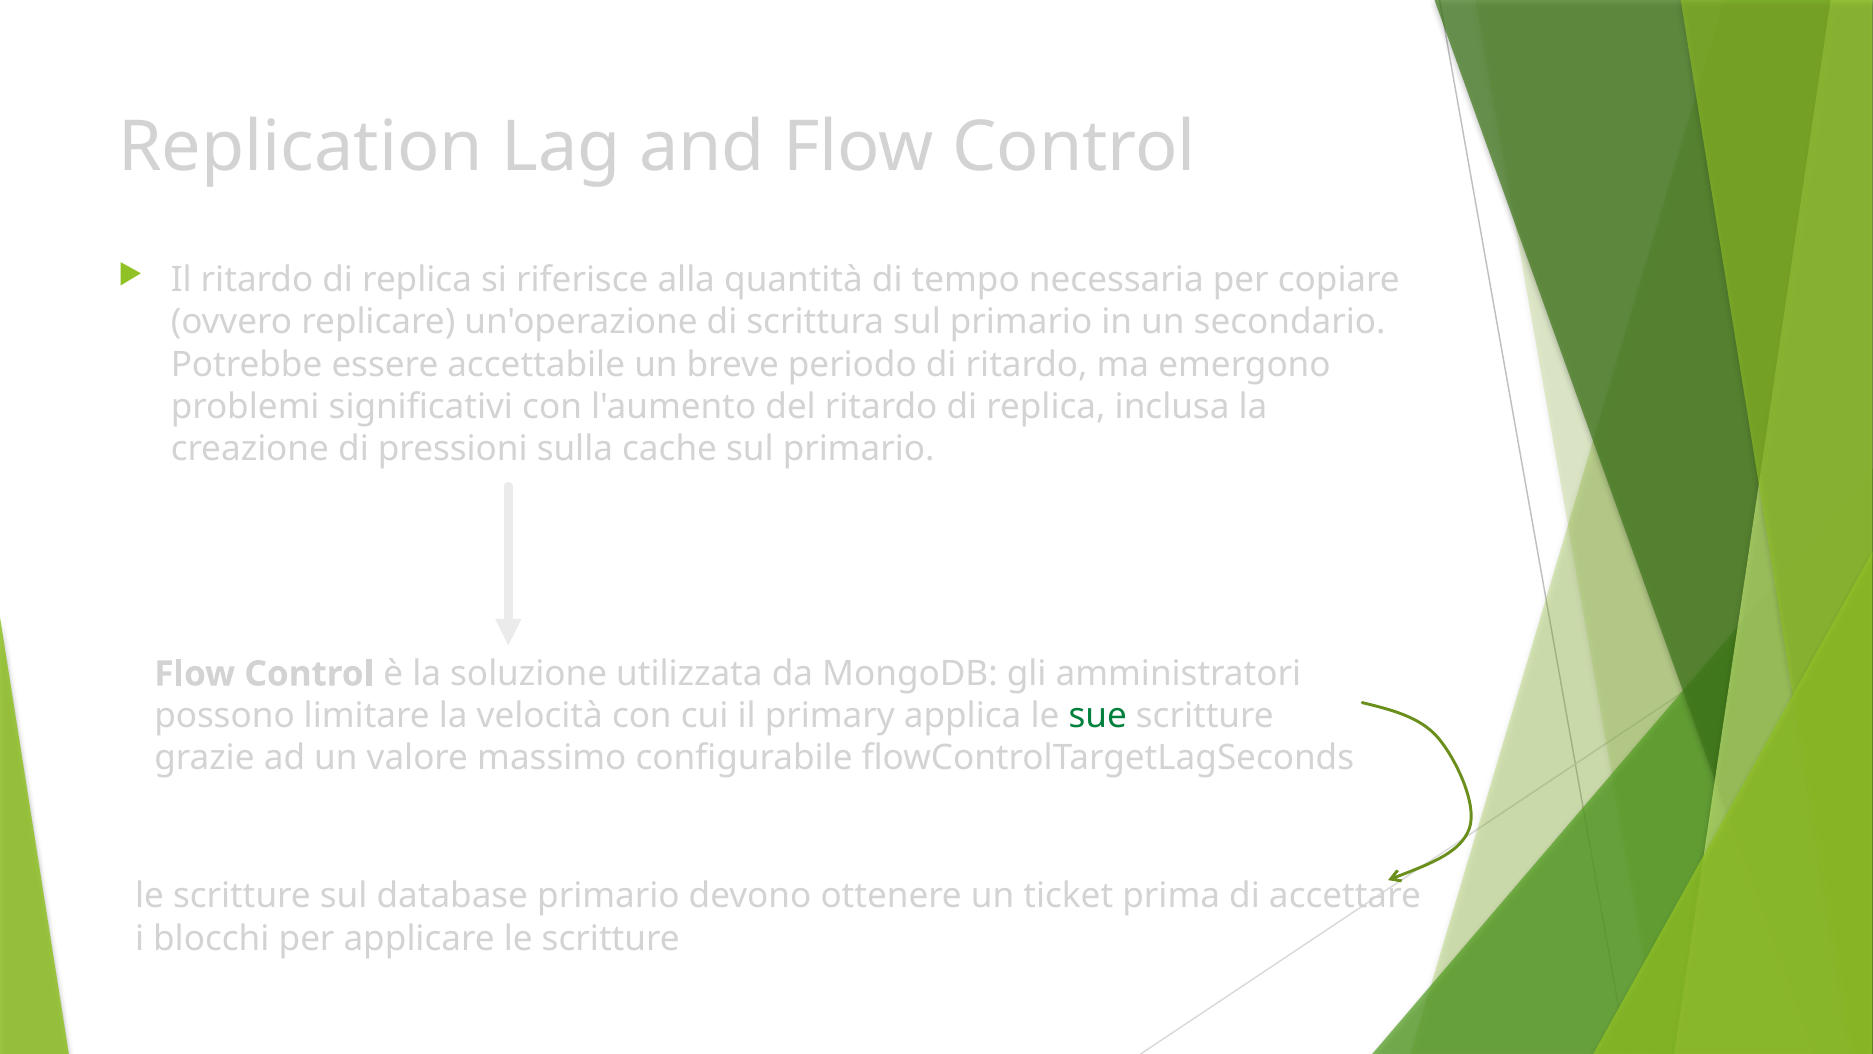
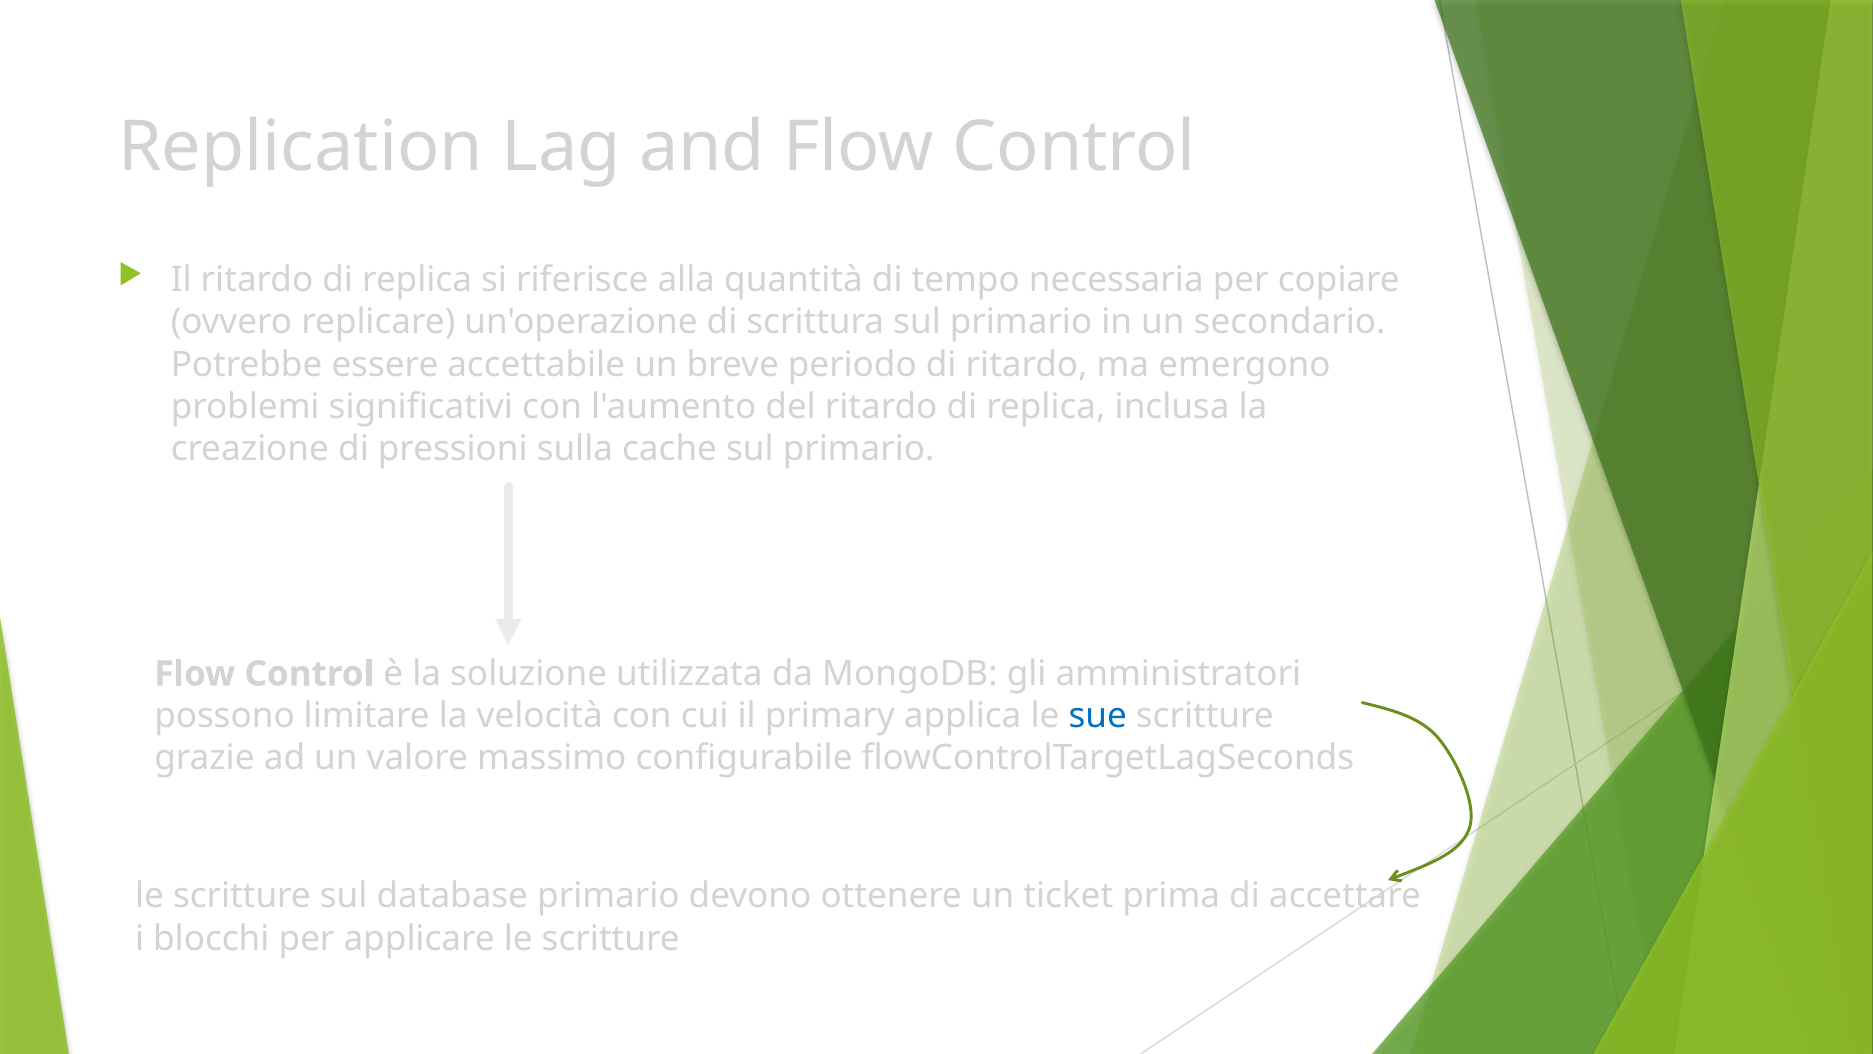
sue colour: green -> blue
